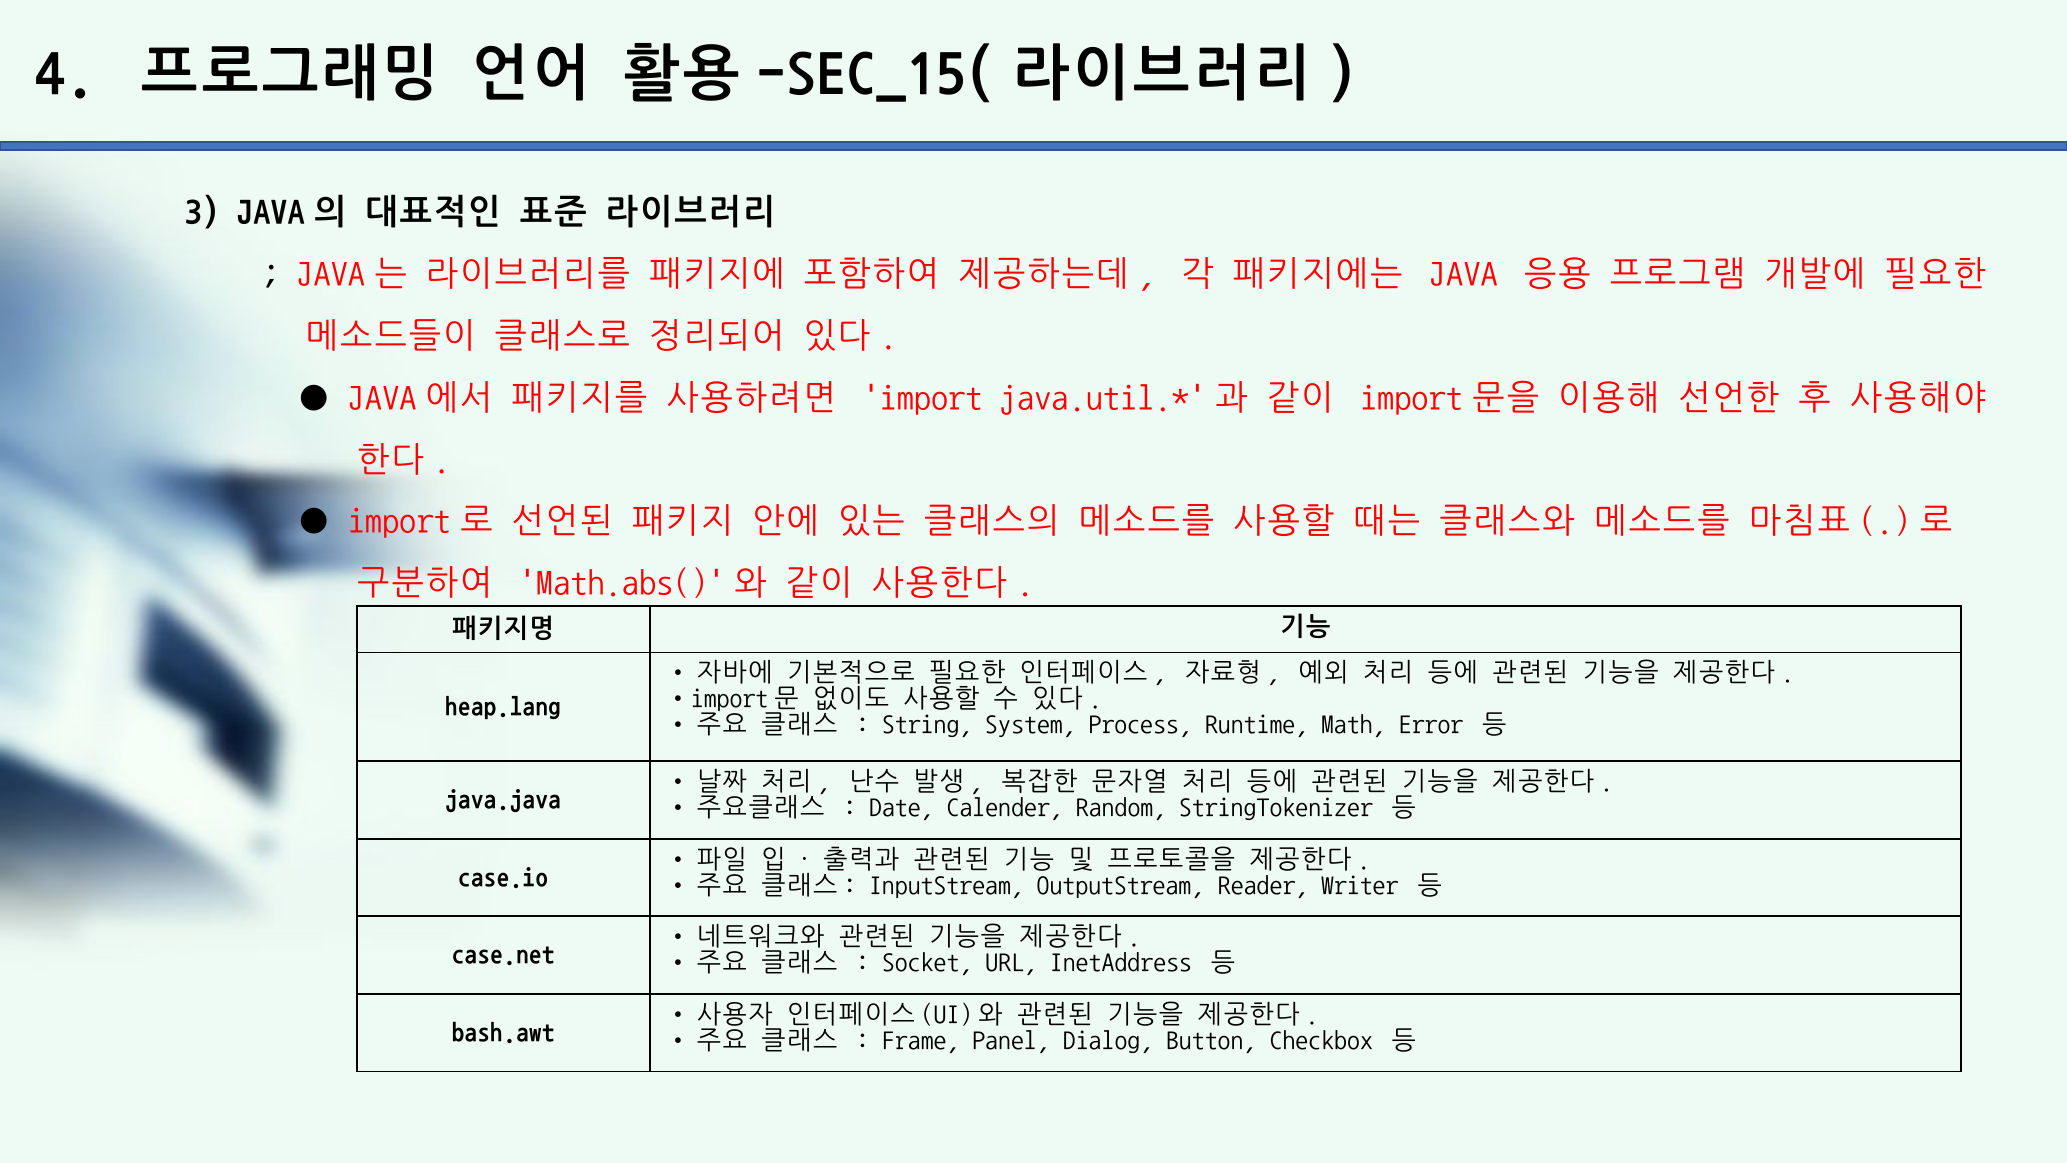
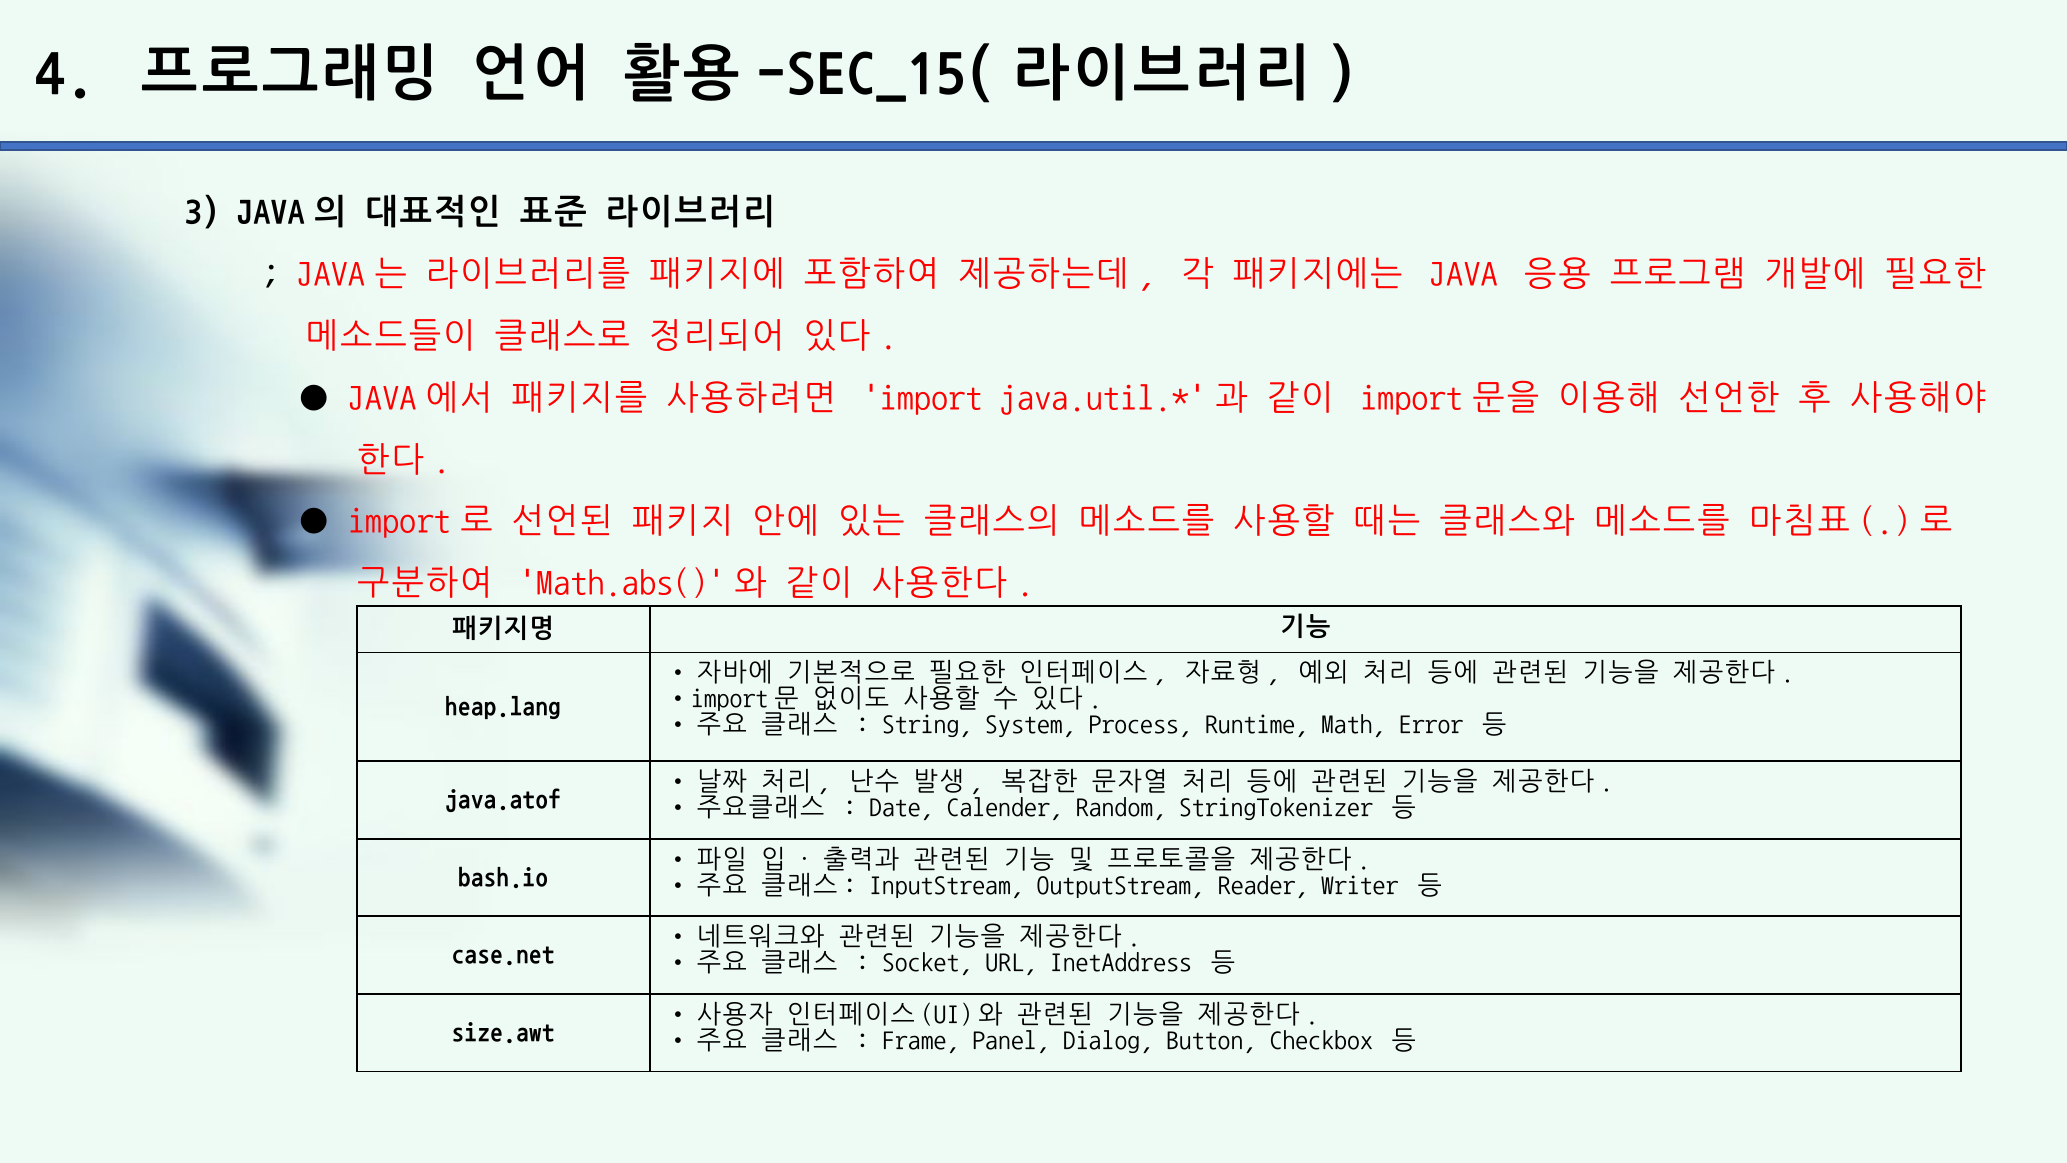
java.java: java.java -> java.atof
case.io: case.io -> bash.io
bash.awt: bash.awt -> size.awt
